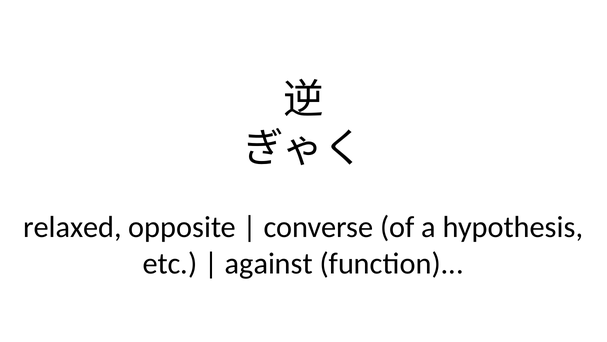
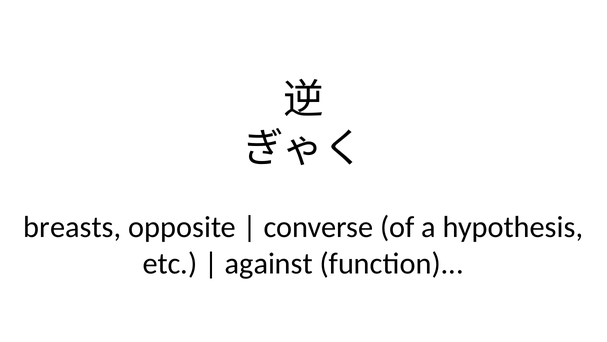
relaxed: relaxed -> breasts
